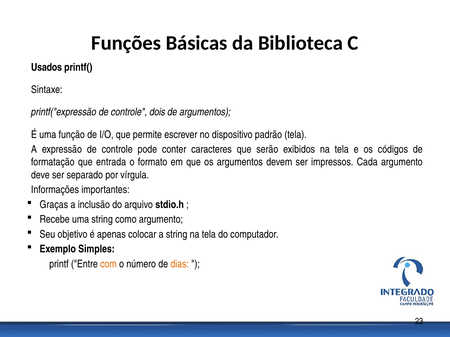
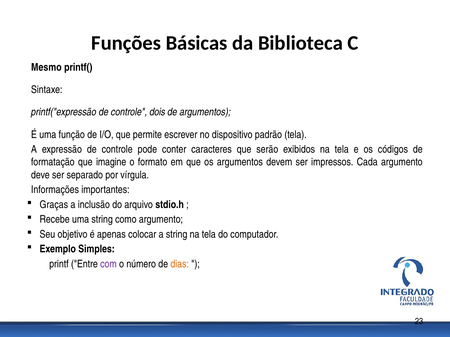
Usados: Usados -> Mesmo
entrada: entrada -> imagine
com colour: orange -> purple
